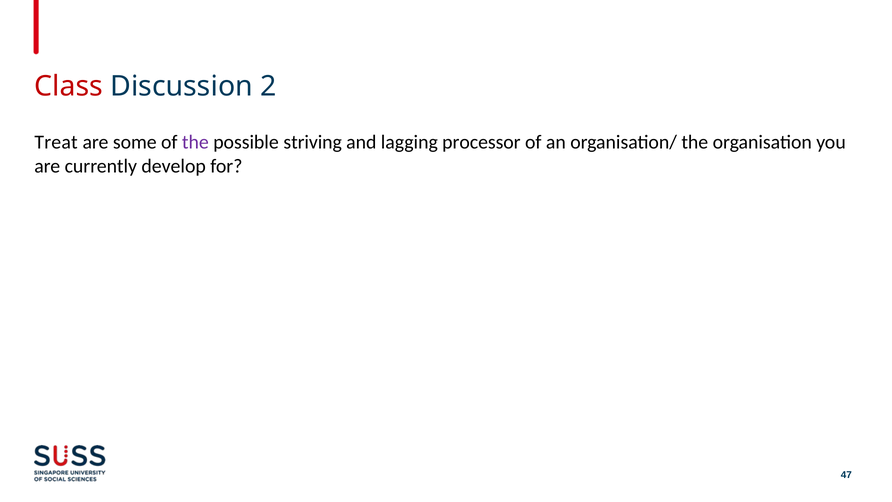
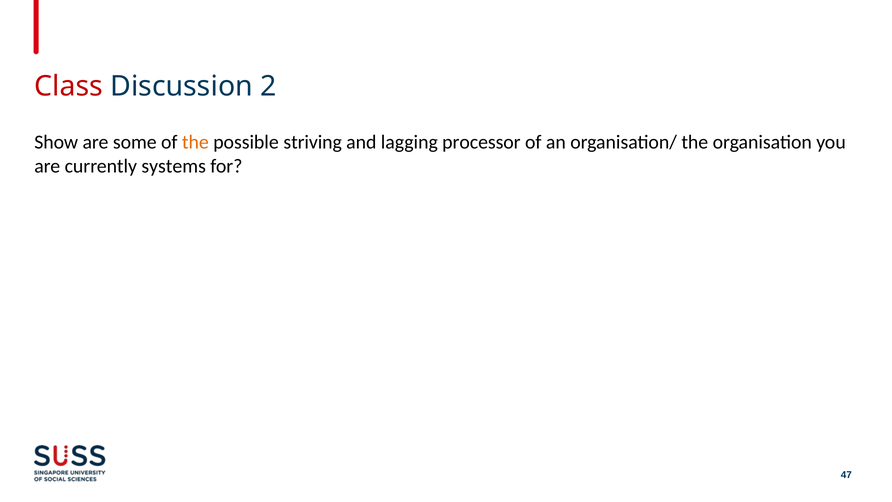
Treat: Treat -> Show
the at (195, 142) colour: purple -> orange
develop: develop -> systems
